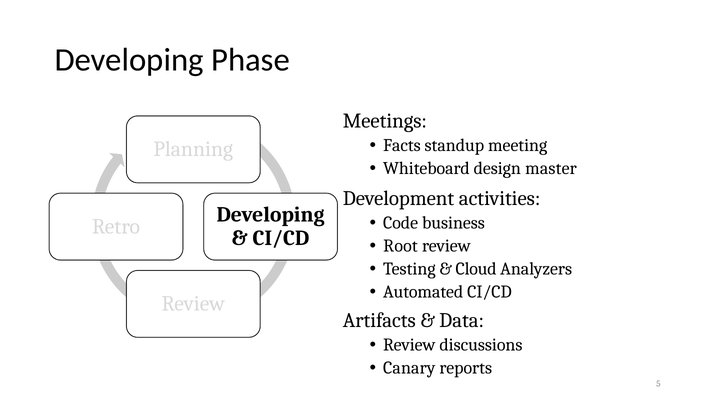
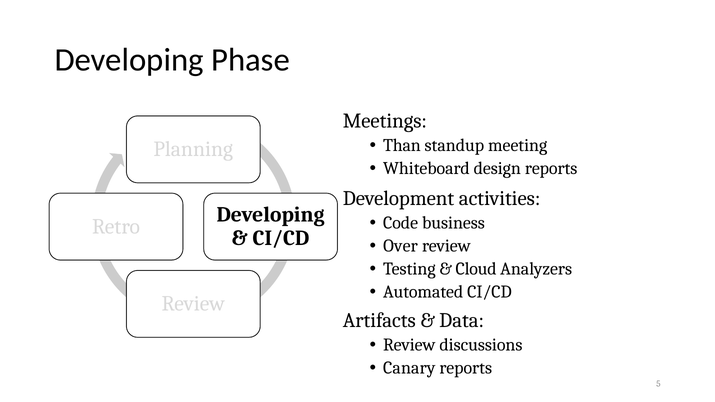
Facts: Facts -> Than
design master: master -> reports
Root: Root -> Over
